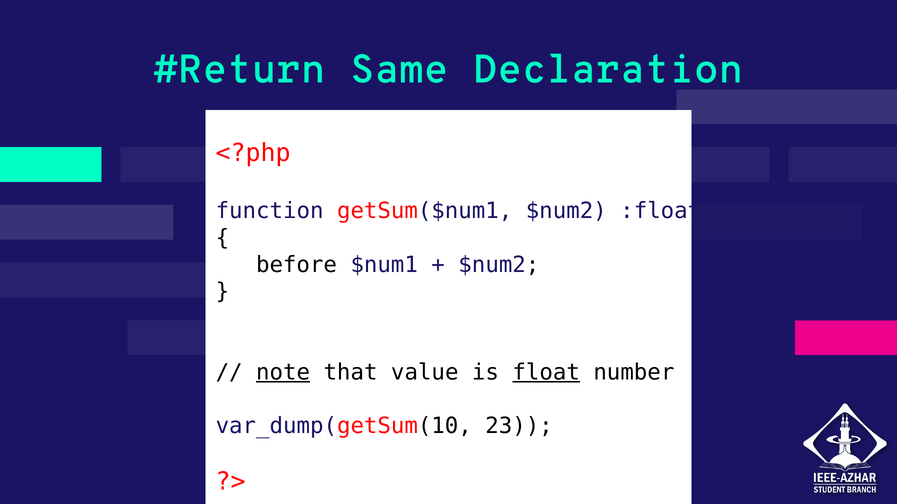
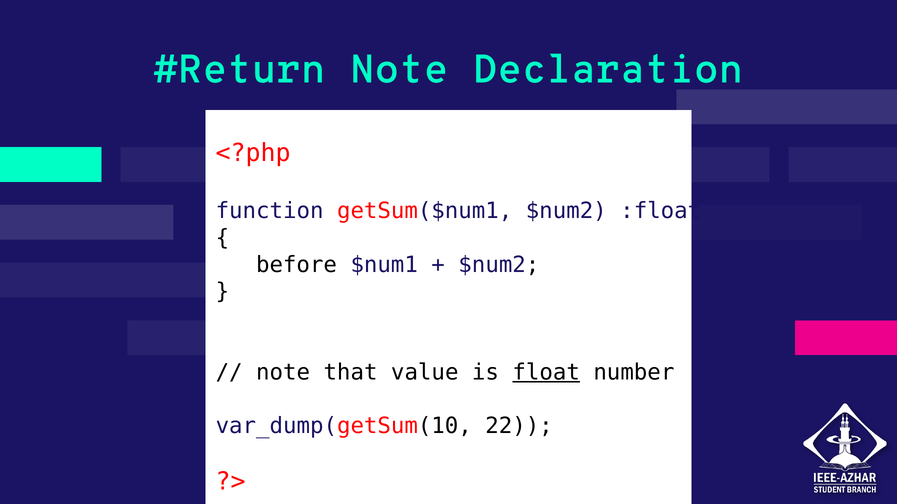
Same at (399, 69): Same -> Note
note at (283, 373) underline: present -> none
23: 23 -> 22
